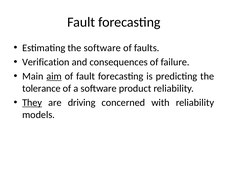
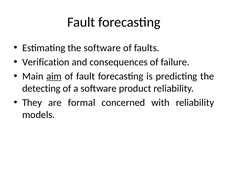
tolerance: tolerance -> detecting
They underline: present -> none
driving: driving -> formal
